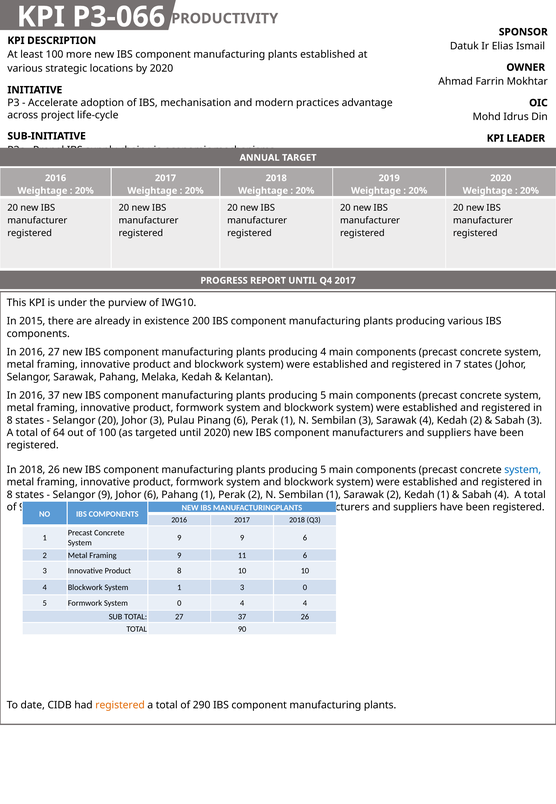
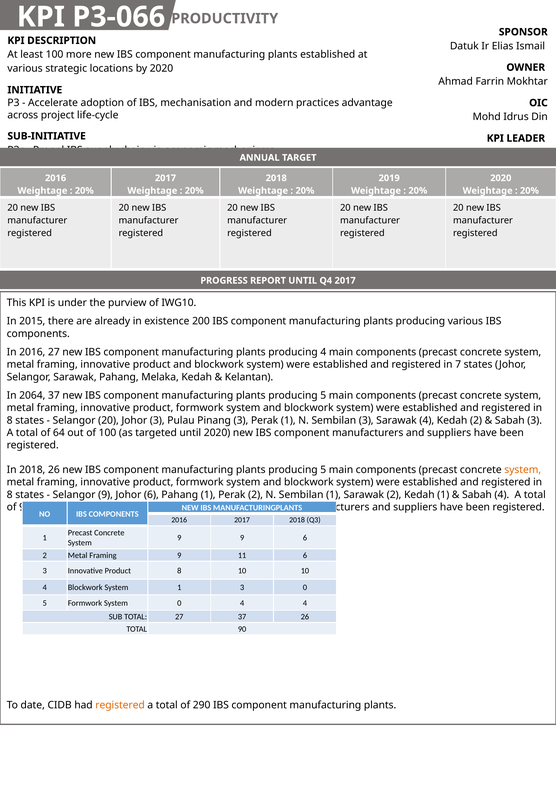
2016 at (32, 395): 2016 -> 2064
Pinang 6: 6 -> 3
system at (523, 469) colour: blue -> orange
